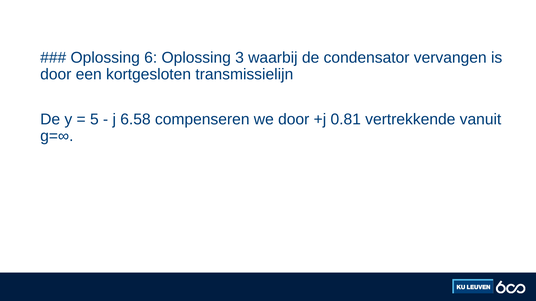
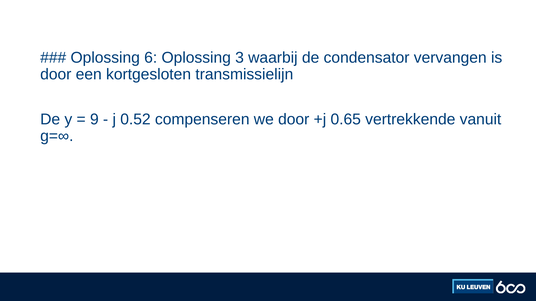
5: 5 -> 9
6.58: 6.58 -> 0.52
0.81: 0.81 -> 0.65
